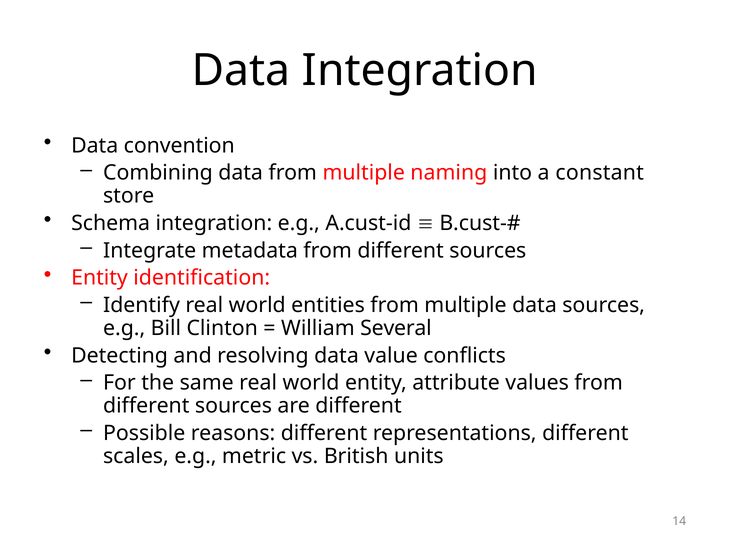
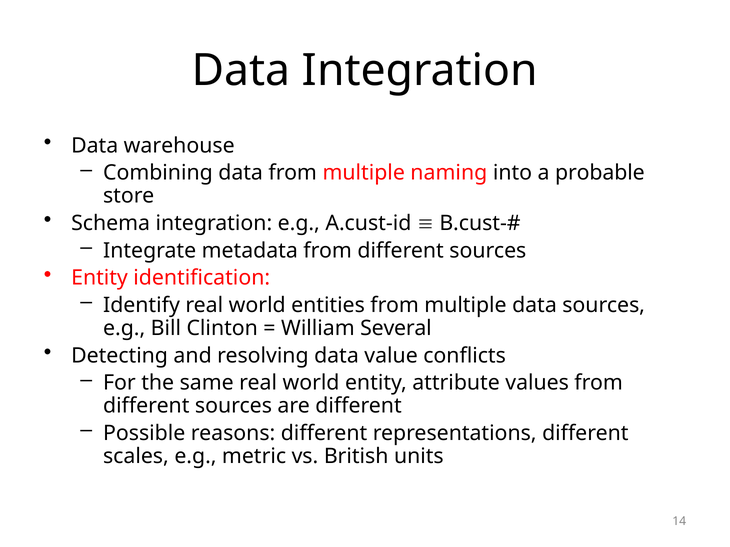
convention: convention -> warehouse
constant: constant -> probable
